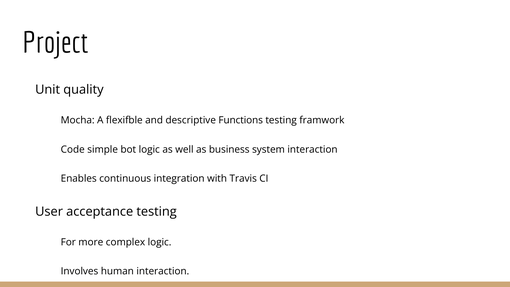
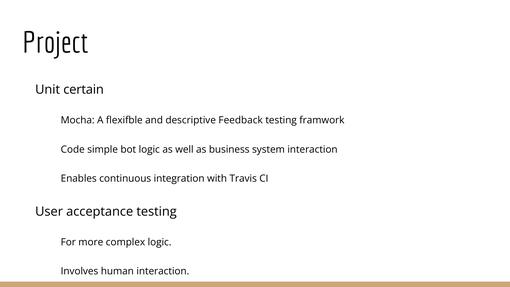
quality: quality -> certain
Functions: Functions -> Feedback
